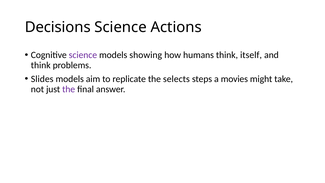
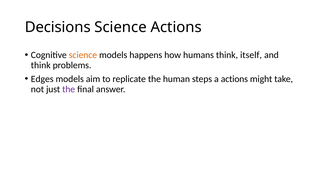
science at (83, 55) colour: purple -> orange
showing: showing -> happens
Slides: Slides -> Edges
selects: selects -> human
a movies: movies -> actions
